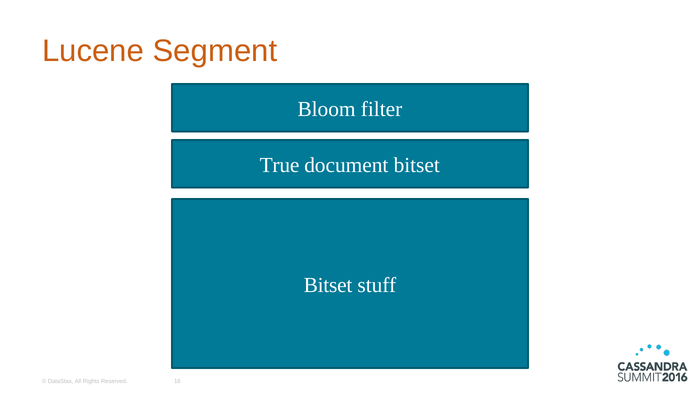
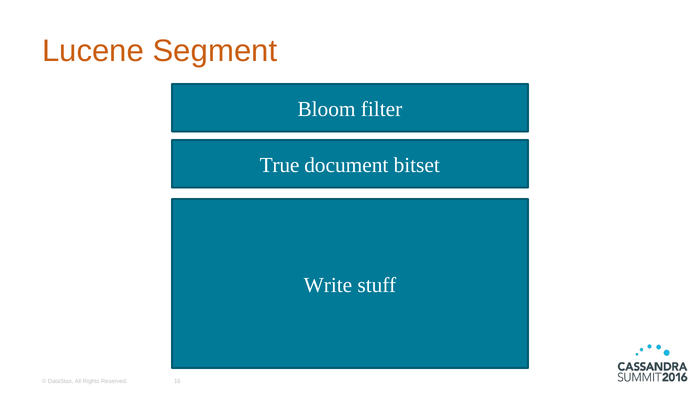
Bitset at (328, 285): Bitset -> Write
